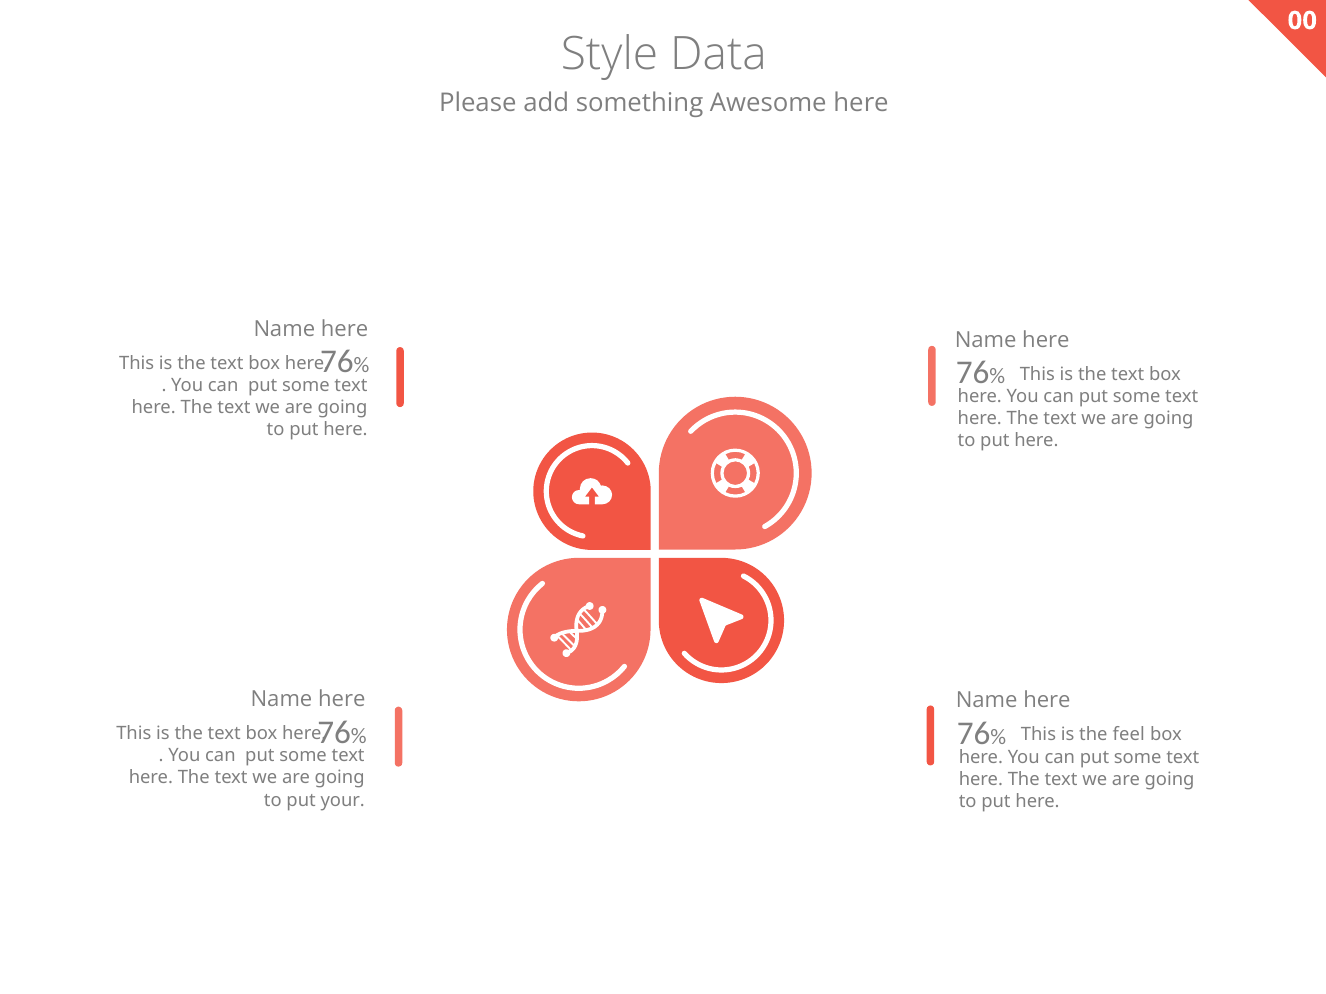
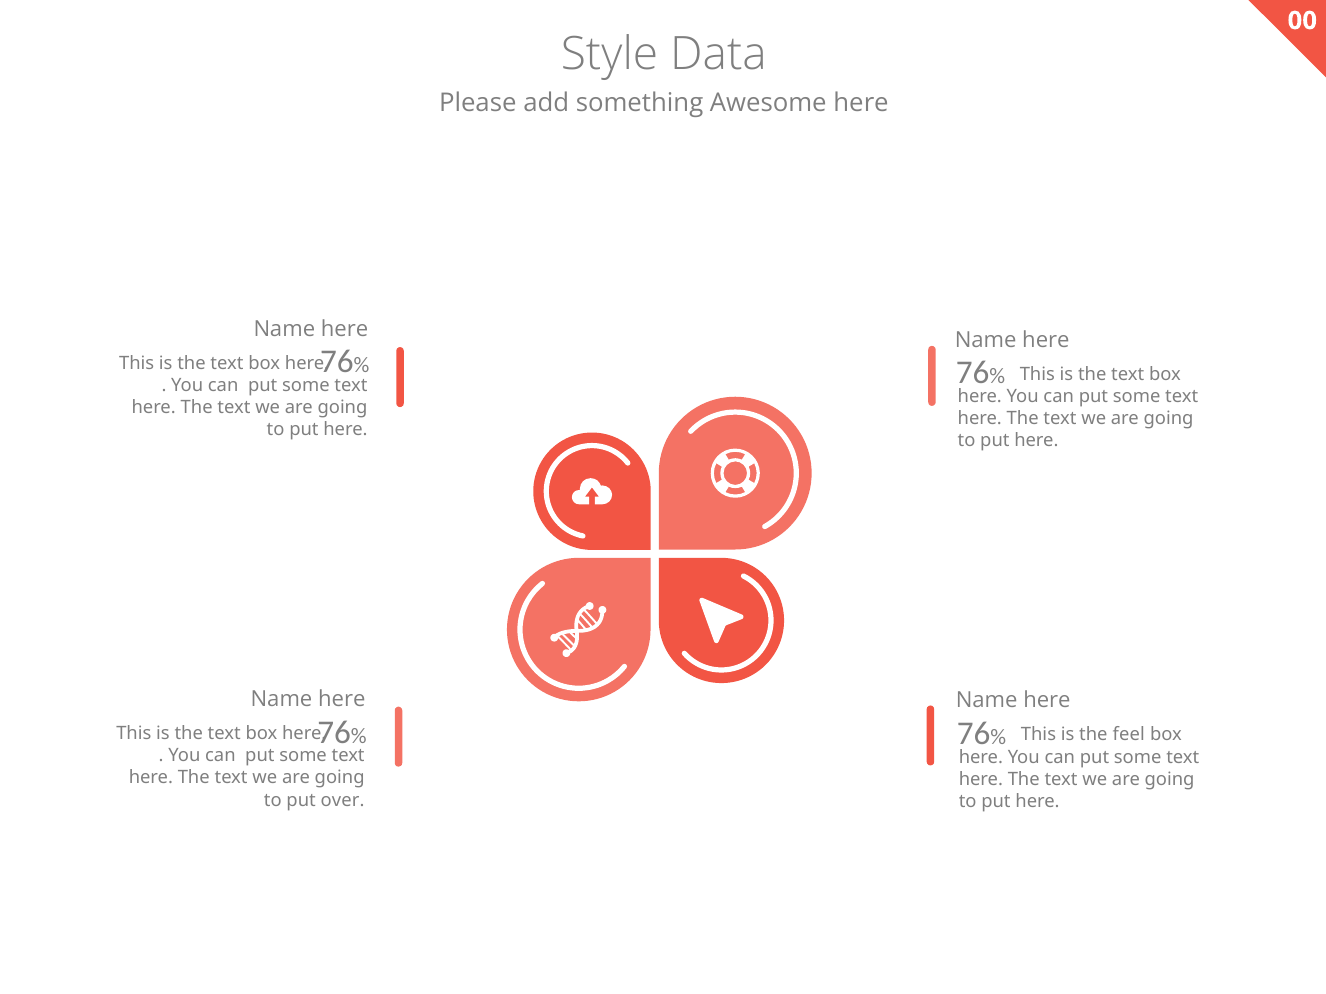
your: your -> over
